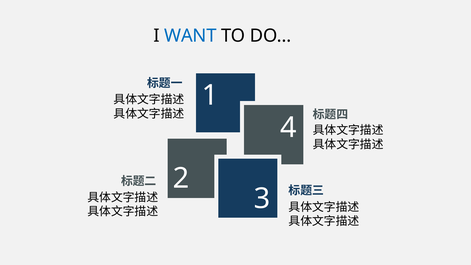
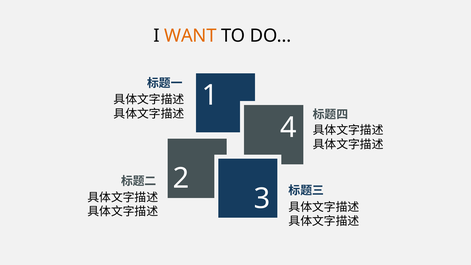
WANT colour: blue -> orange
